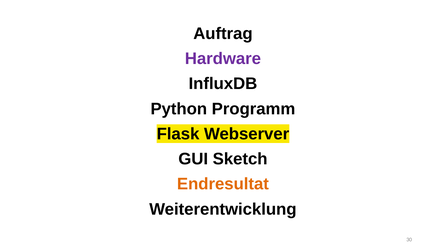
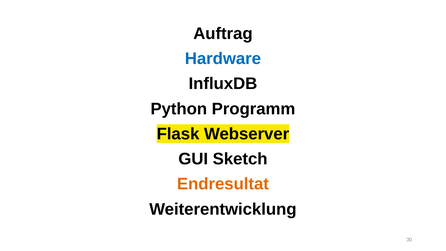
Hardware colour: purple -> blue
